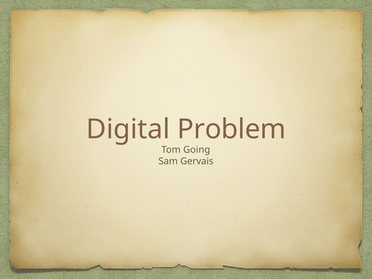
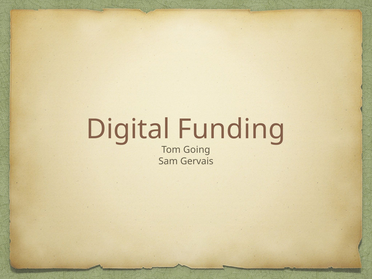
Problem: Problem -> Funding
